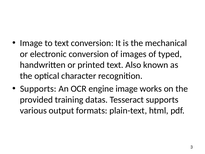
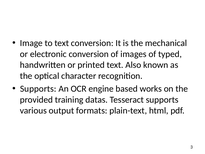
engine image: image -> based
